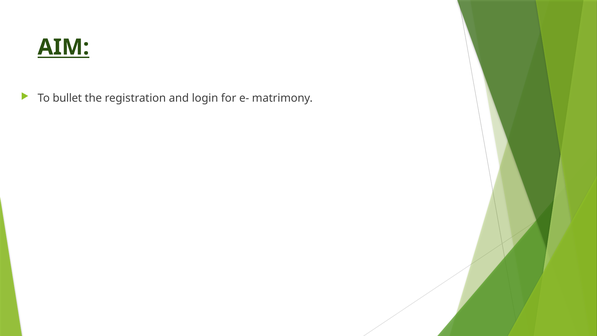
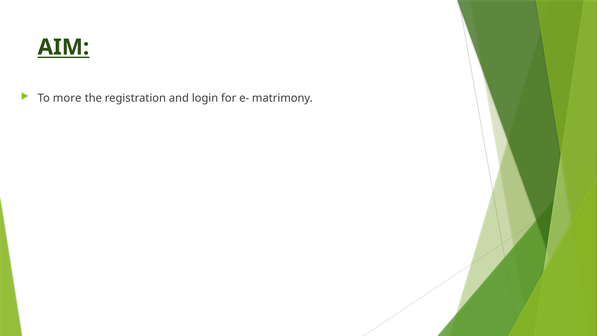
bullet: bullet -> more
